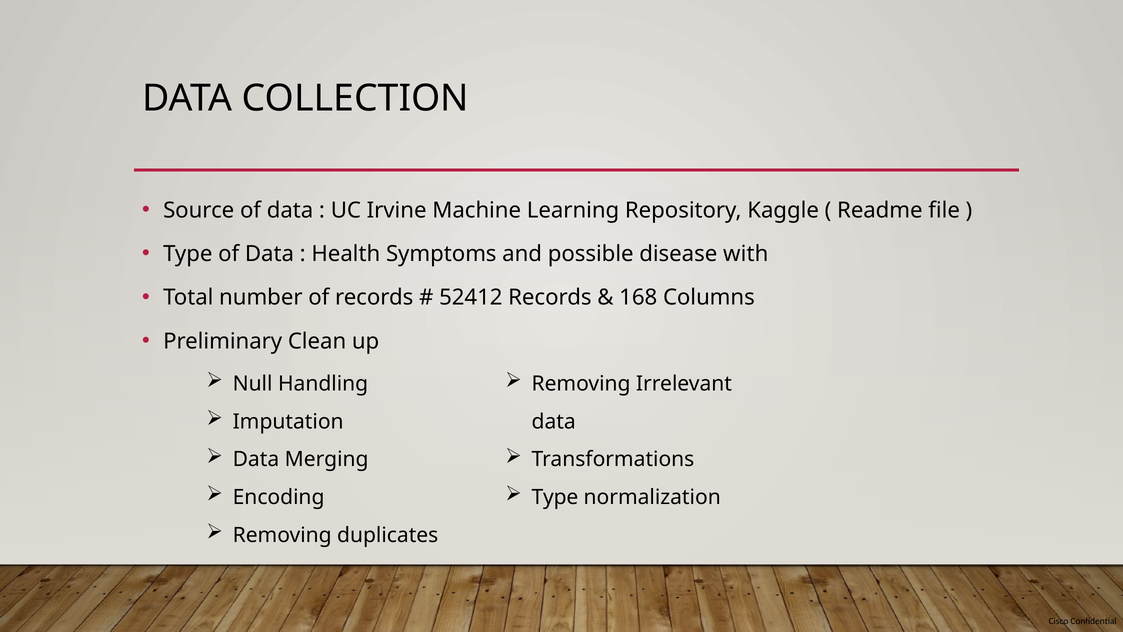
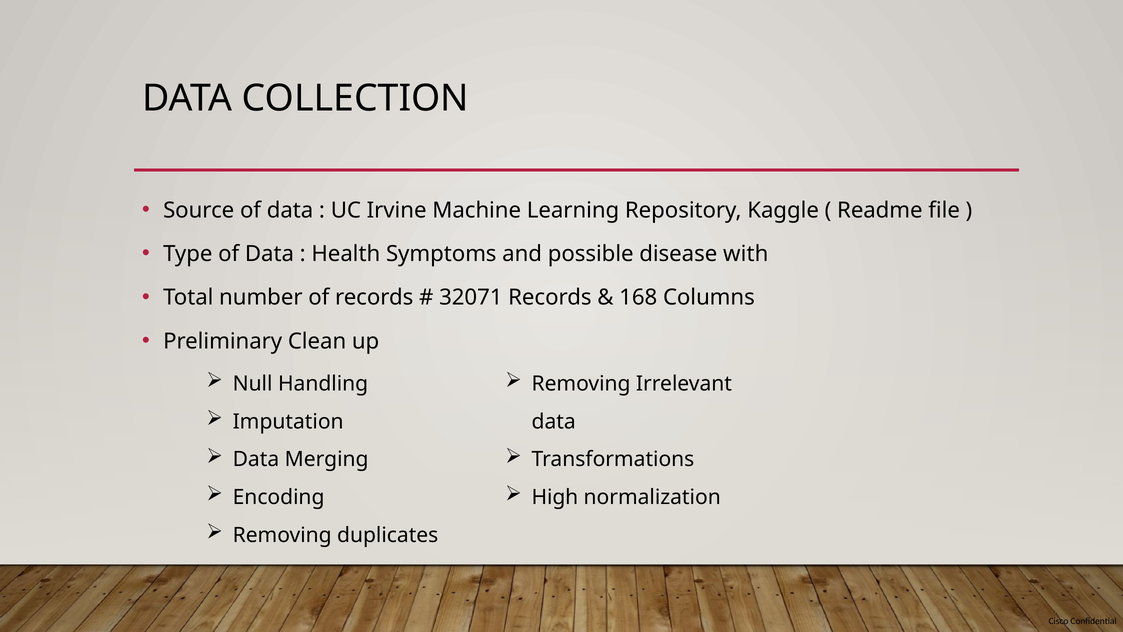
52412: 52412 -> 32071
Type at (555, 497): Type -> High
